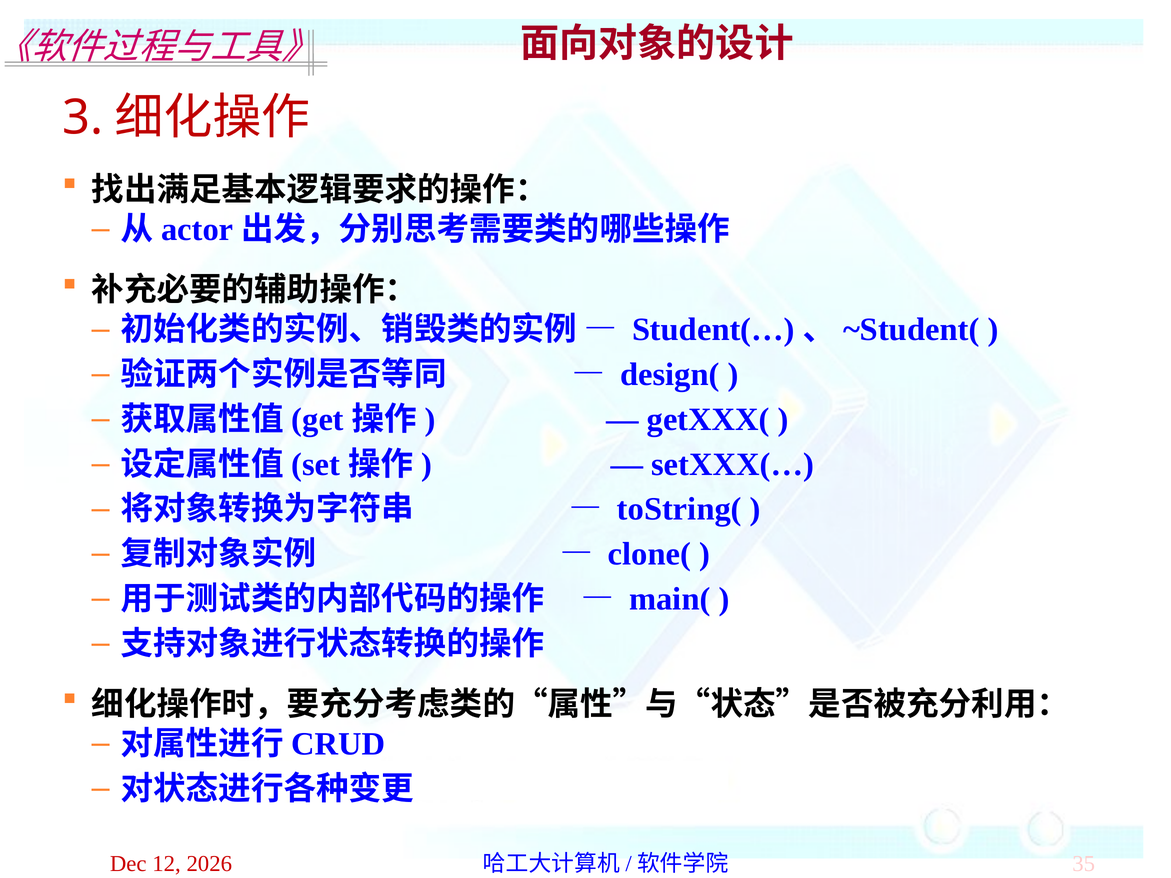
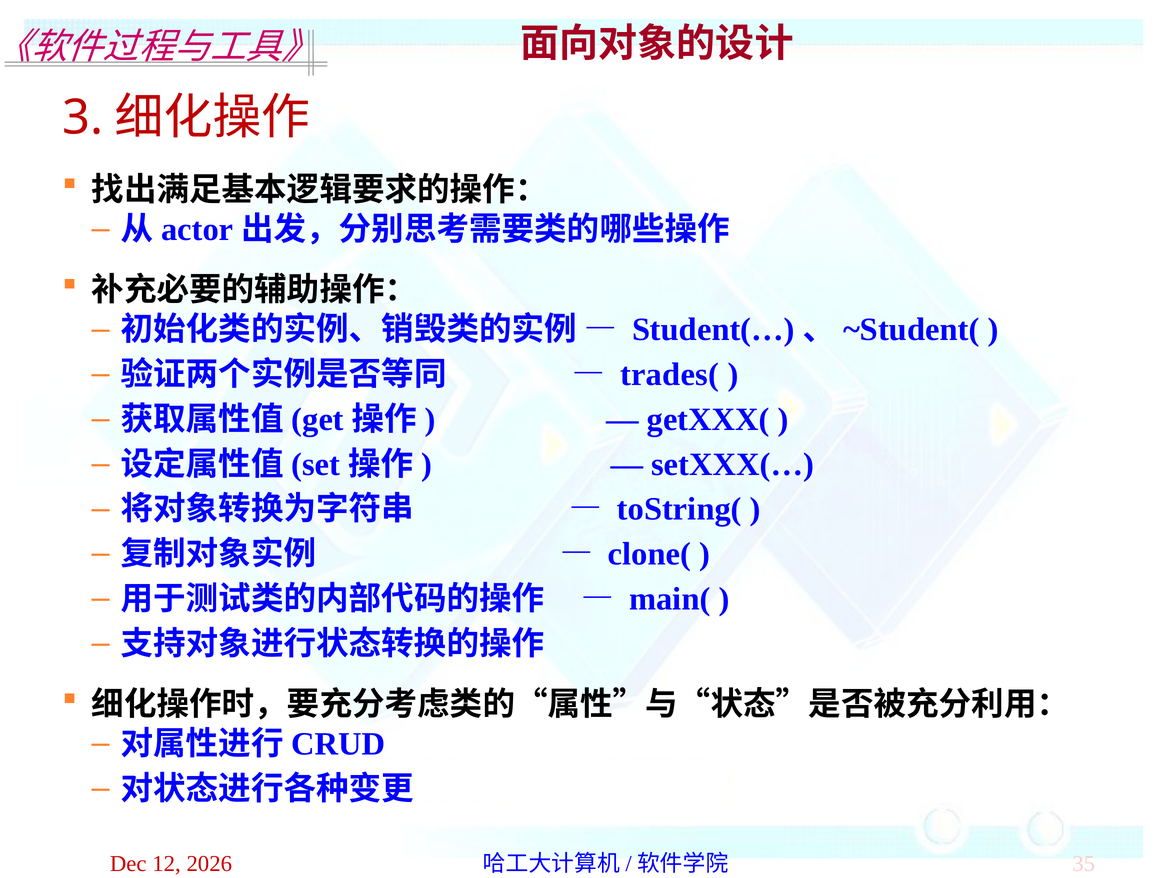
design(: design( -> trades(
